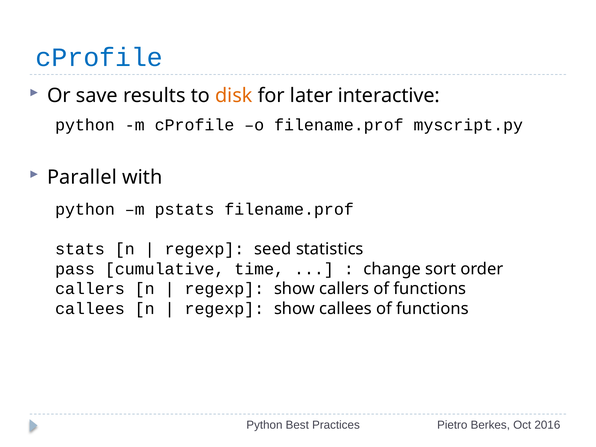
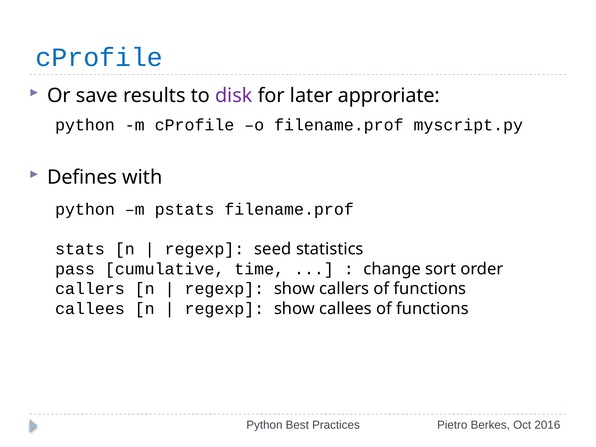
disk colour: orange -> purple
interactive: interactive -> approriate
Parallel: Parallel -> Defines
